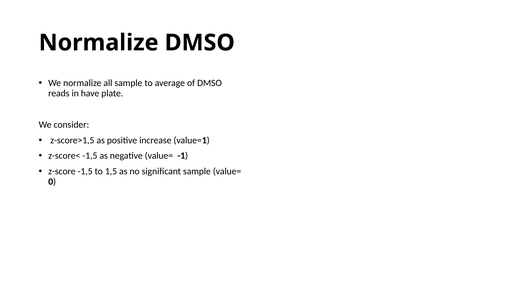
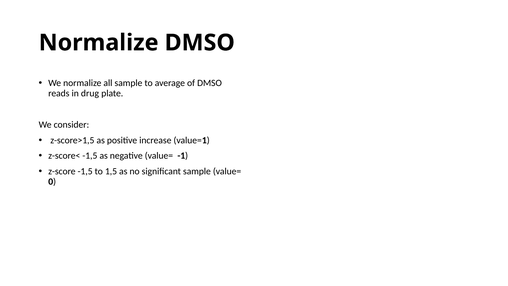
have: have -> drug
